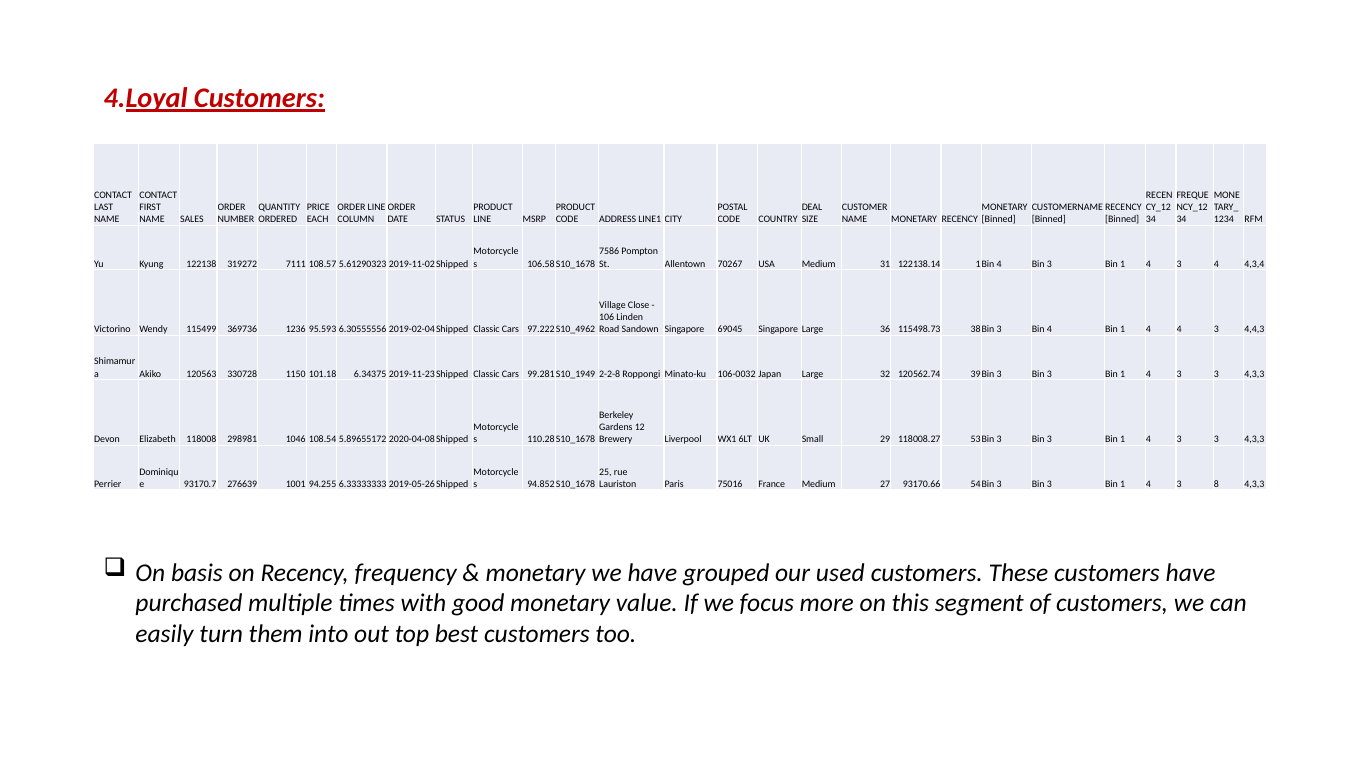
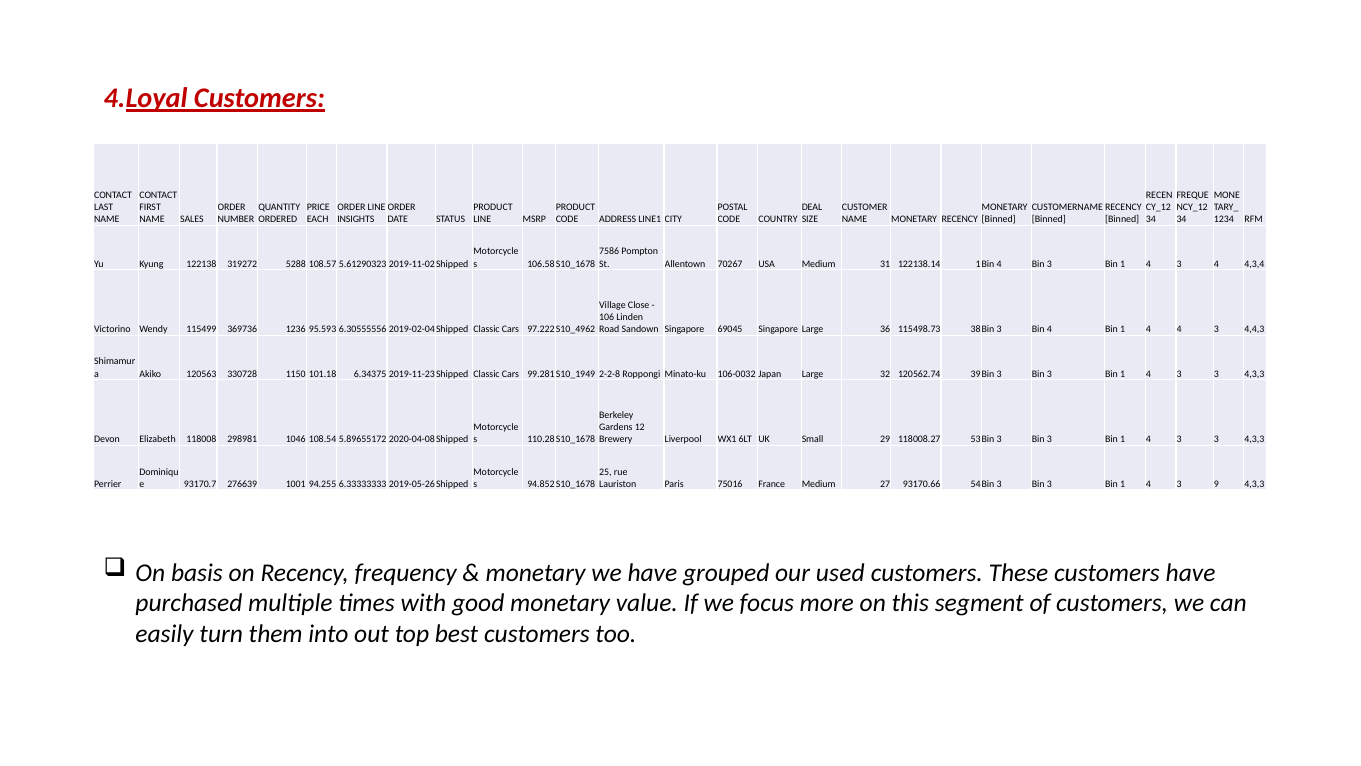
COLUMN: COLUMN -> INSIGHTS
7111: 7111 -> 5288
8: 8 -> 9
